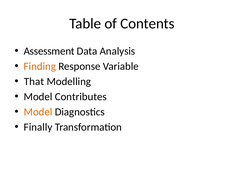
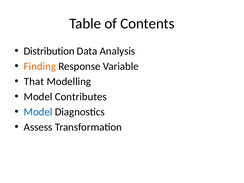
Assessment: Assessment -> Distribution
Model at (38, 112) colour: orange -> blue
Finally: Finally -> Assess
